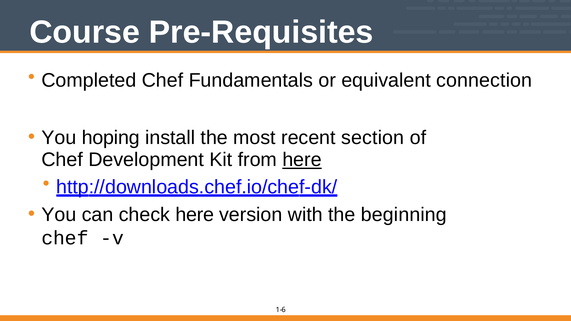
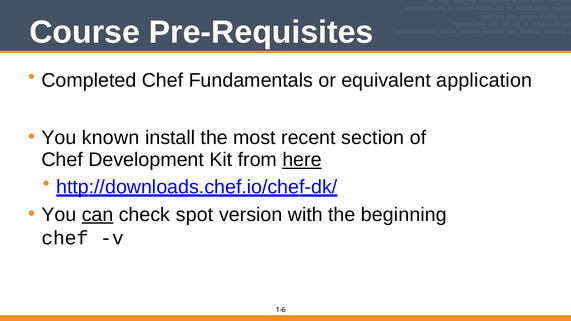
connection: connection -> application
hoping: hoping -> known
can underline: none -> present
check here: here -> spot
